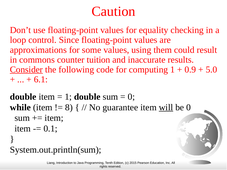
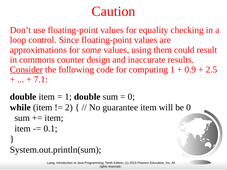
tuition: tuition -> design
5.0: 5.0 -> 2.5
6.1: 6.1 -> 7.1
8: 8 -> 2
will underline: present -> none
